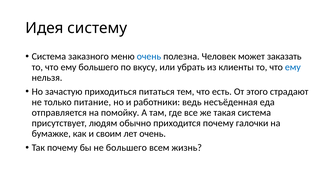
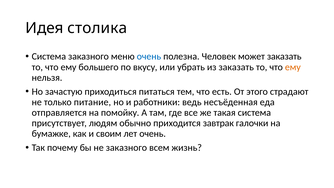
систему: систему -> столика
из клиенты: клиенты -> заказать
ему at (293, 67) colour: blue -> orange
приходится почему: почему -> завтрак
не большего: большего -> заказного
